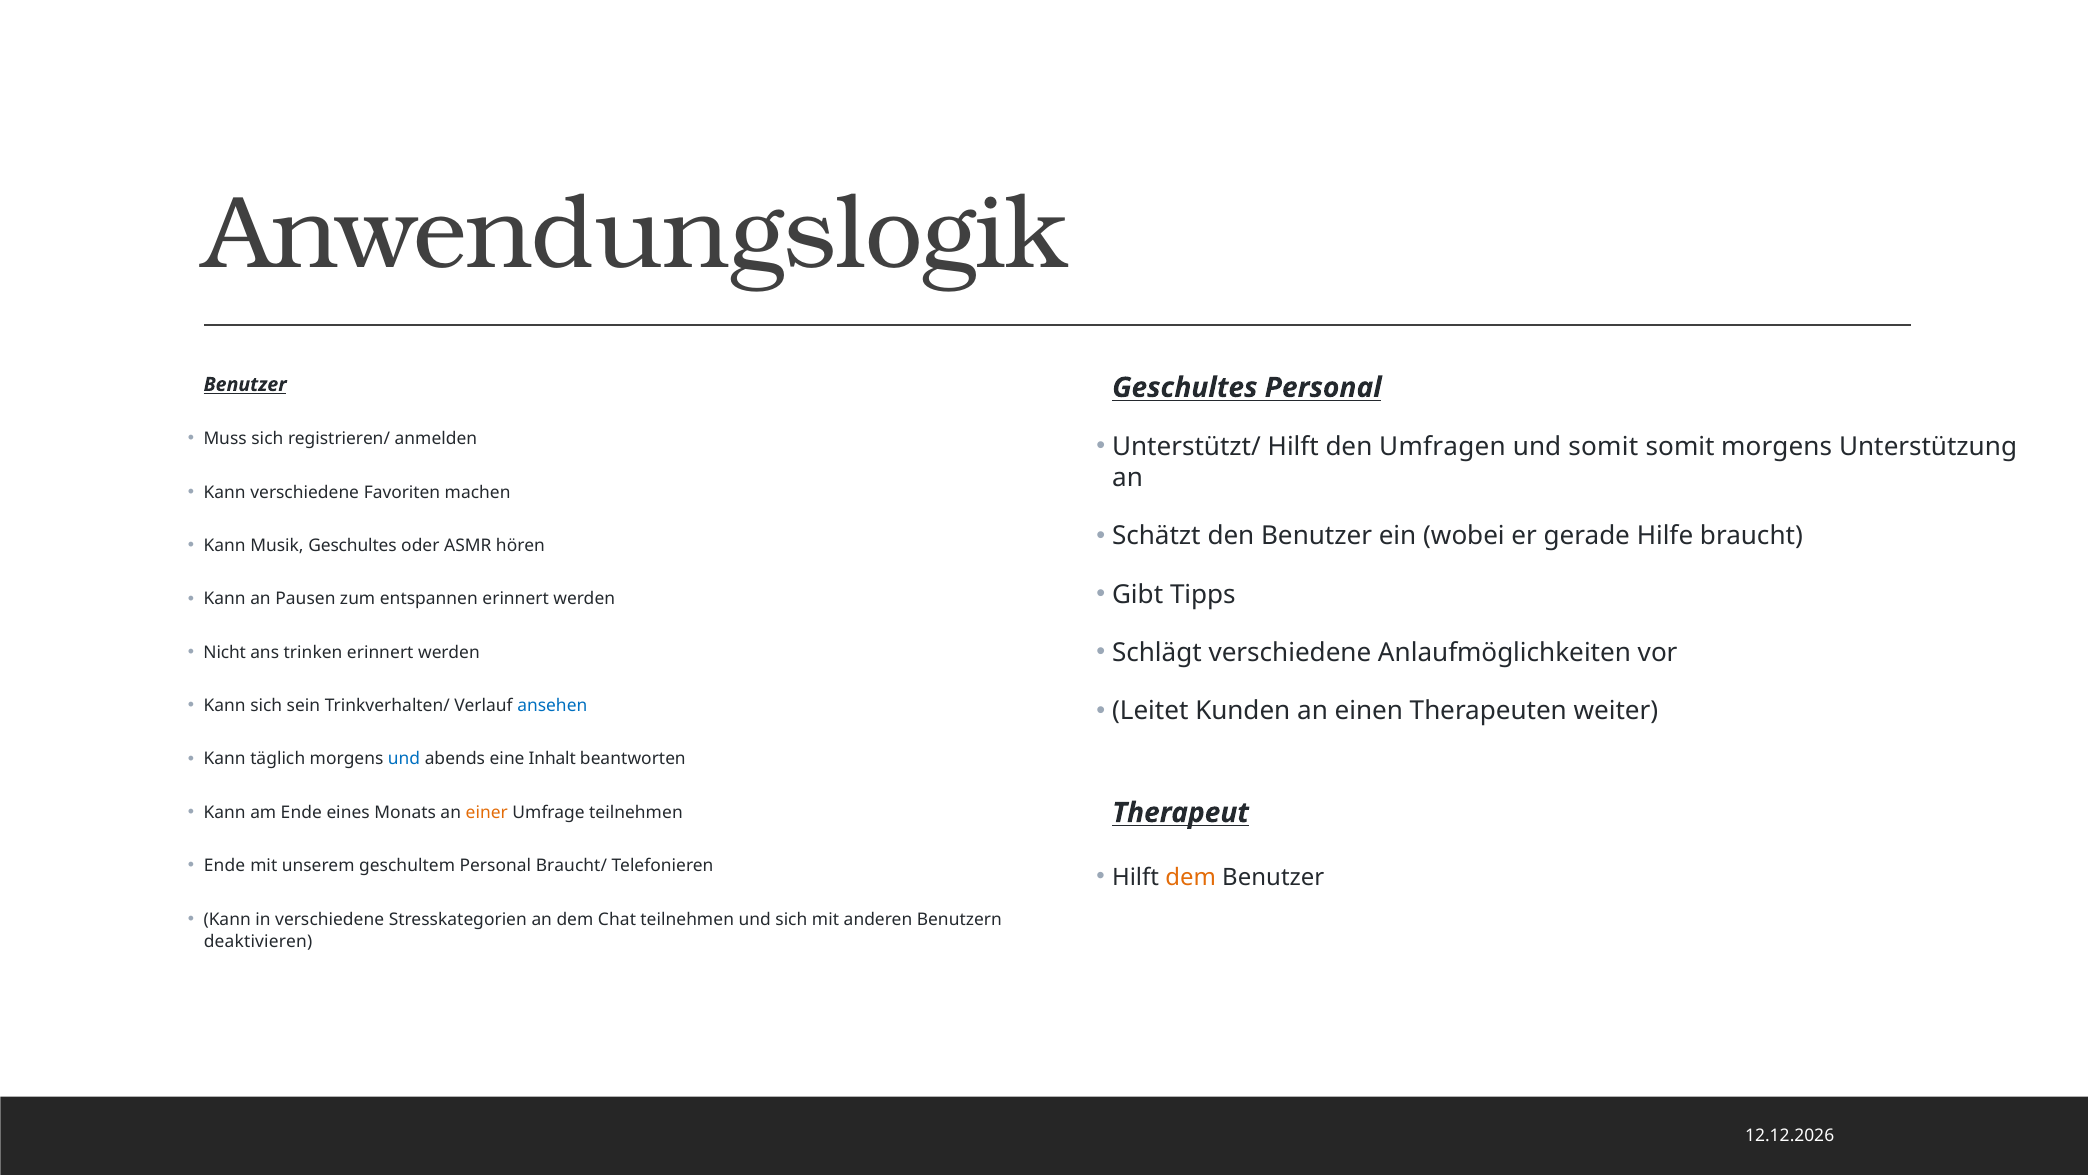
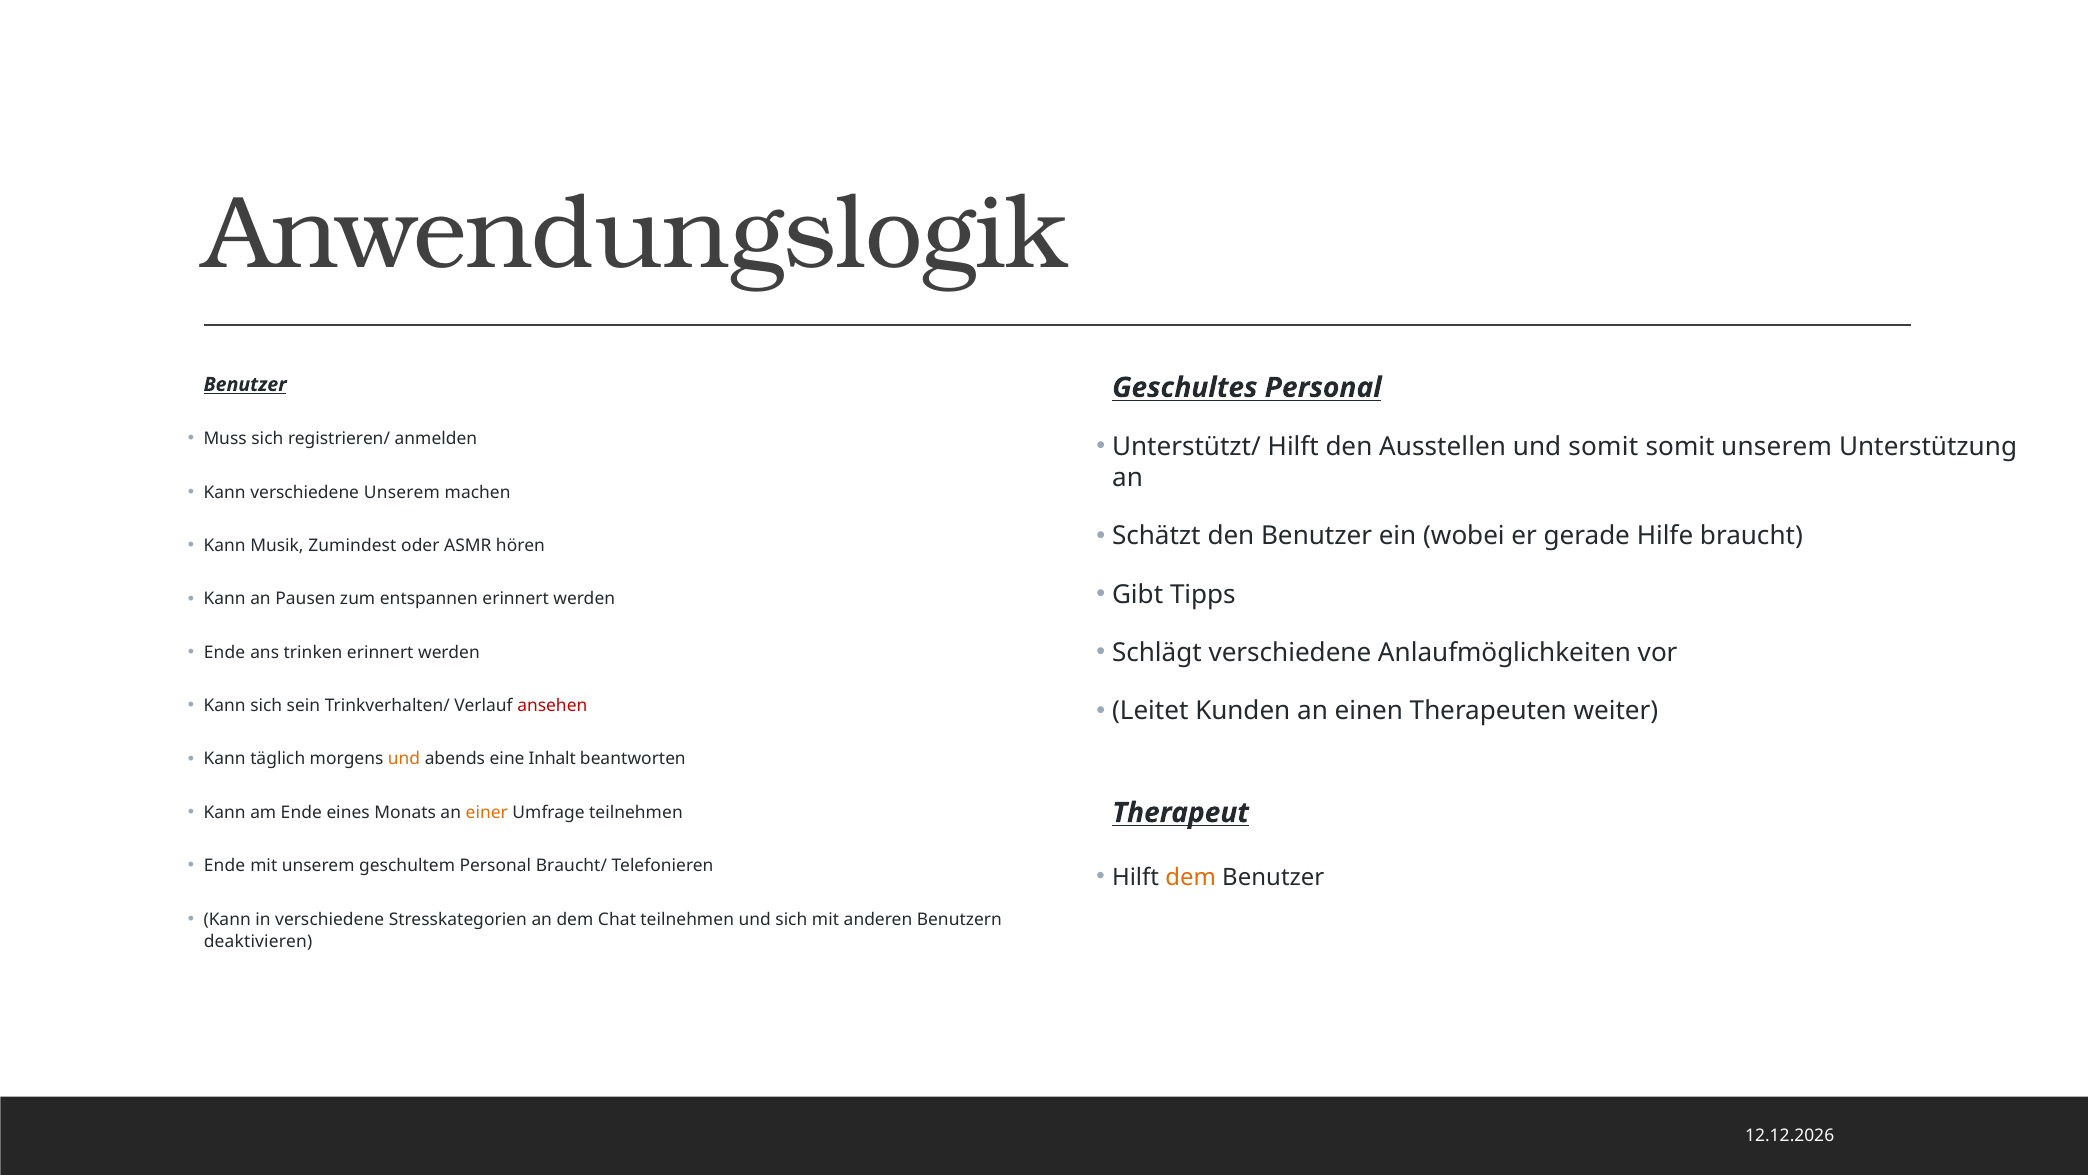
Umfragen: Umfragen -> Ausstellen
somit morgens: morgens -> unserem
verschiedene Favoriten: Favoriten -> Unserem
Musik Geschultes: Geschultes -> Zumindest
Nicht at (225, 652): Nicht -> Ende
ansehen colour: blue -> red
und at (404, 759) colour: blue -> orange
